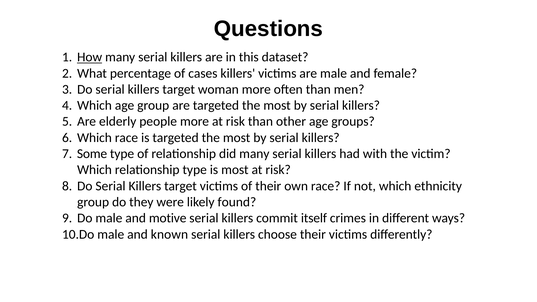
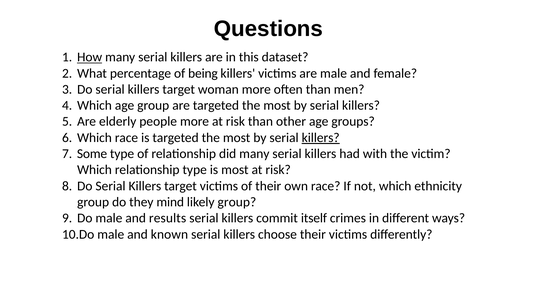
cases: cases -> being
killers at (321, 138) underline: none -> present
were: were -> mind
likely found: found -> group
motive: motive -> results
